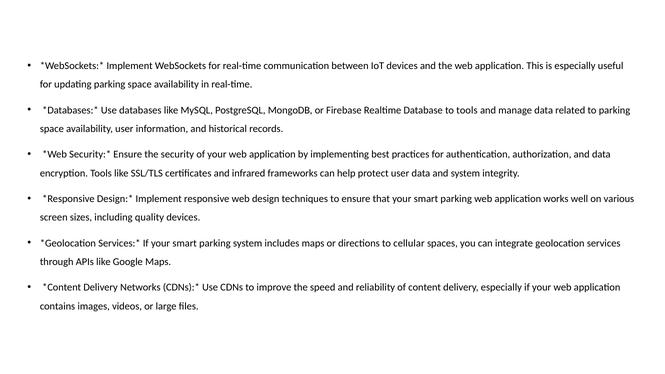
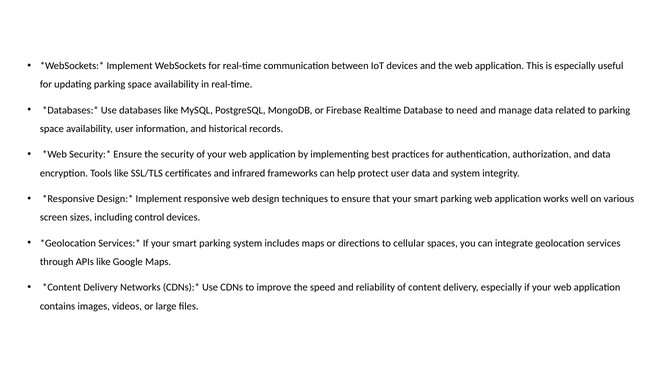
to tools: tools -> need
quality: quality -> control
